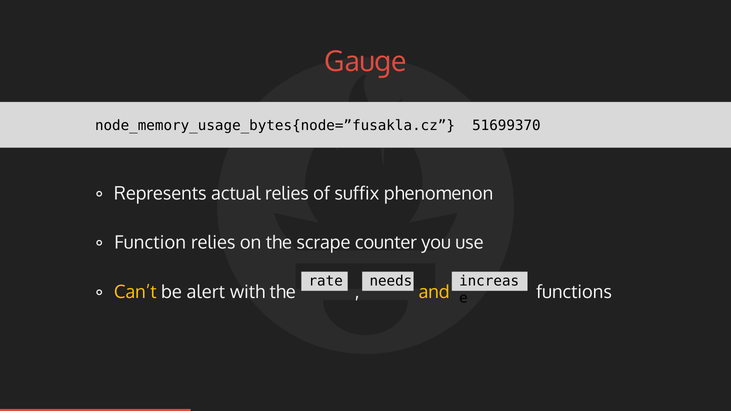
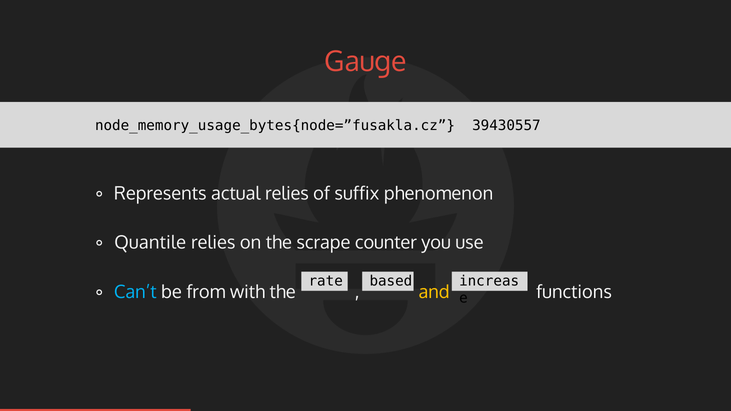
51699370: 51699370 -> 39430557
Function: Function -> Quantile
needs: needs -> based
Can’t colour: yellow -> light blue
alert: alert -> from
